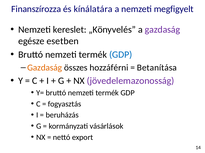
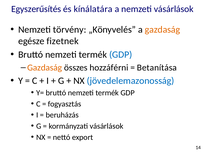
Finanszírozza: Finanszírozza -> Egyszerűsítés
nemzeti megfigyelt: megfigyelt -> vásárlások
kereslet: kereslet -> törvény
gazdaság at (162, 30) colour: purple -> orange
esetben: esetben -> fizetnek
jövedelemazonosság colour: purple -> blue
